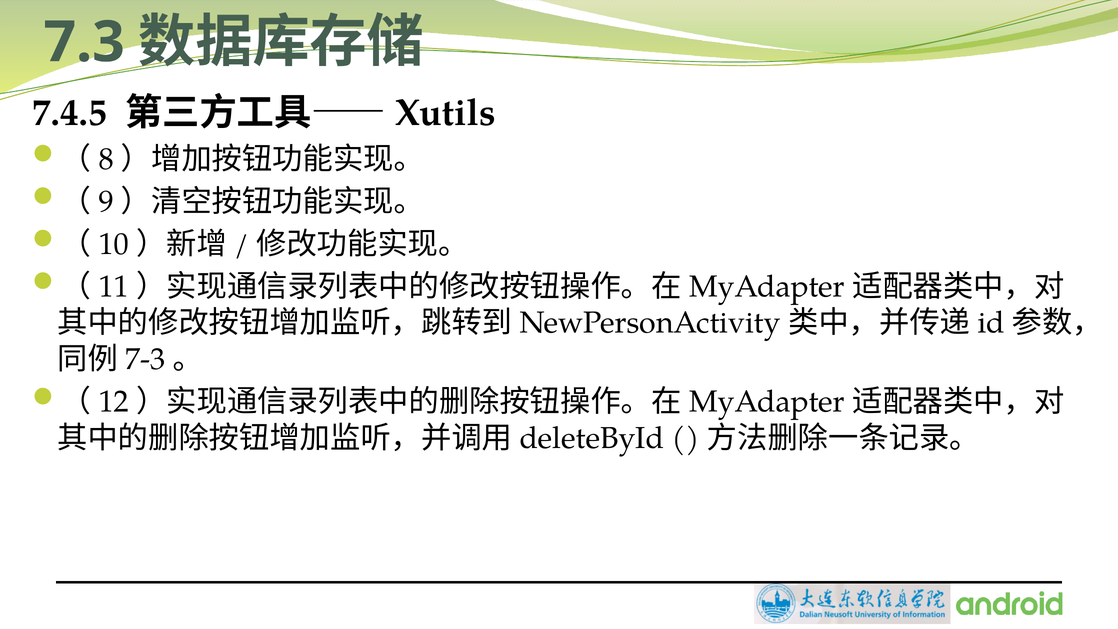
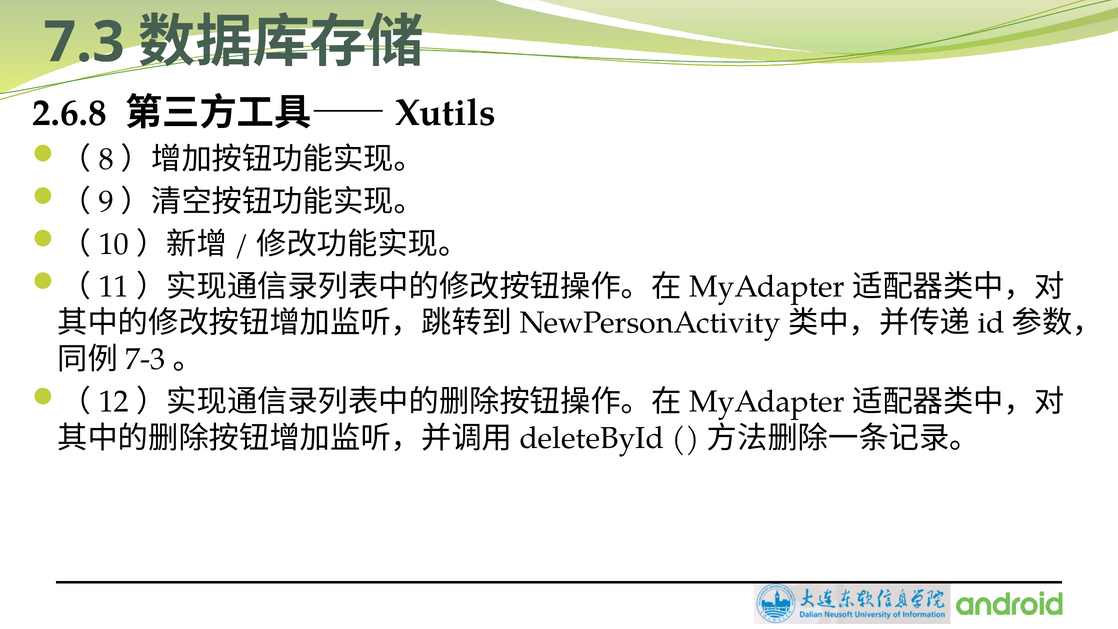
7.4.5: 7.4.5 -> 2.6.8
